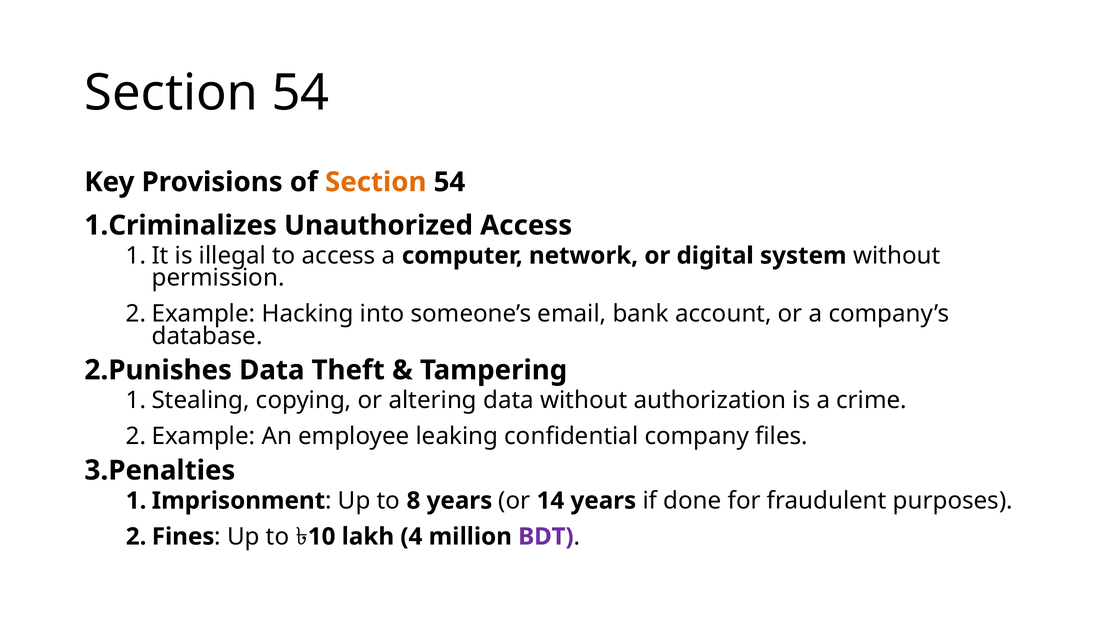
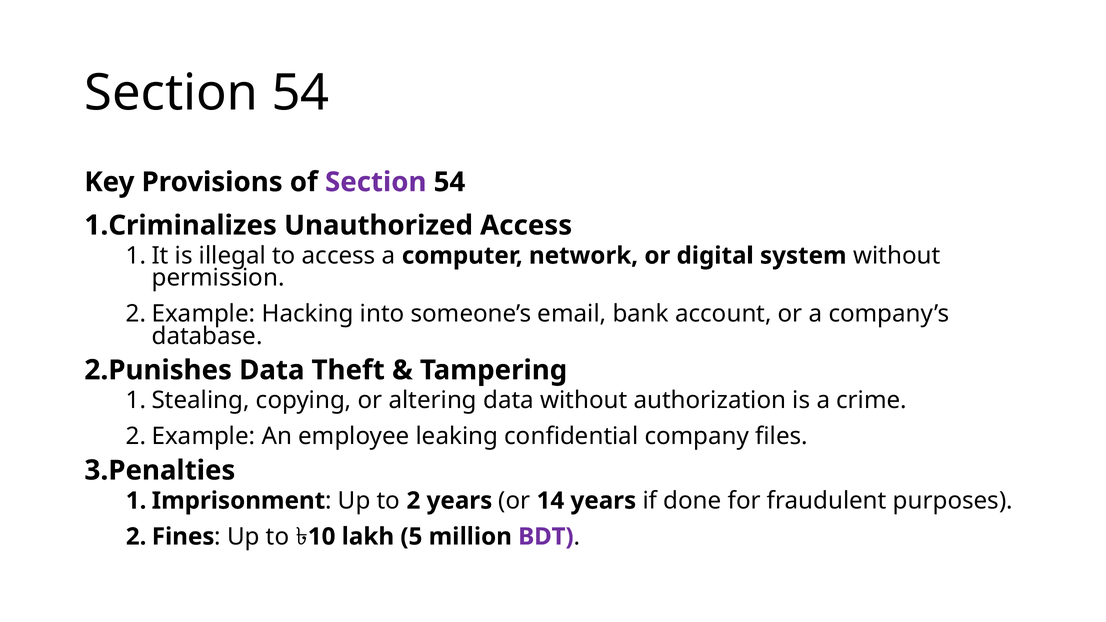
Section at (376, 182) colour: orange -> purple
8: 8 -> 2
4: 4 -> 5
